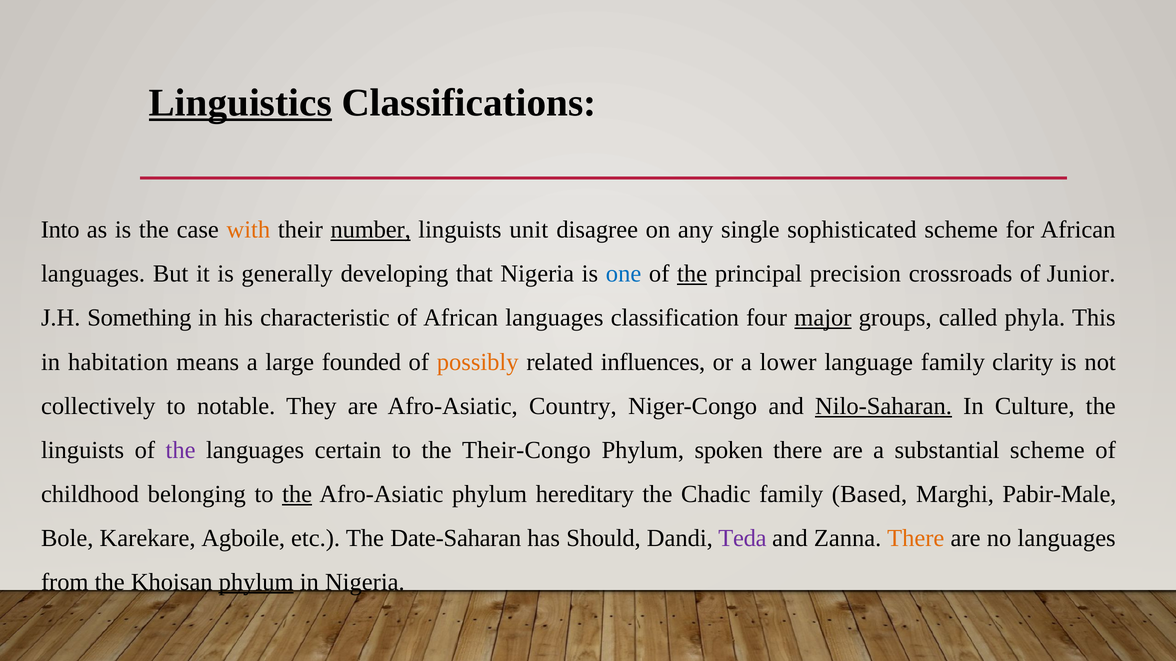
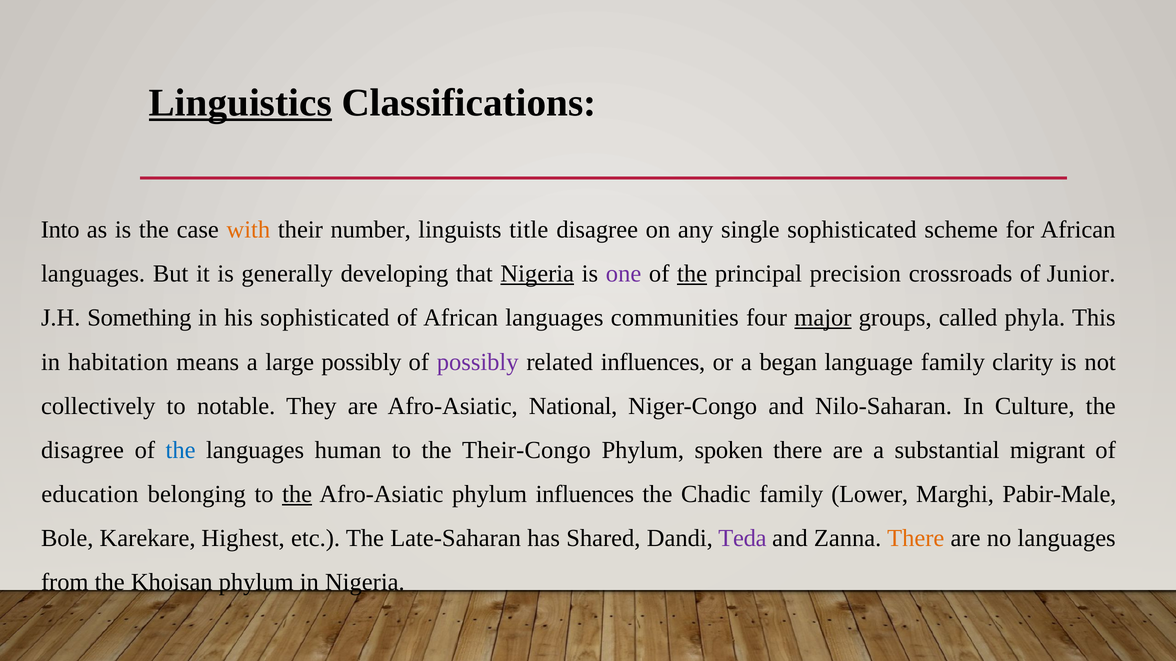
number underline: present -> none
unit: unit -> title
Nigeria at (537, 274) underline: none -> present
one colour: blue -> purple
his characteristic: characteristic -> sophisticated
classification: classification -> communities
large founded: founded -> possibly
possibly at (478, 362) colour: orange -> purple
lower: lower -> began
Country: Country -> National
Nilo-Saharan underline: present -> none
linguists at (83, 450): linguists -> disagree
the at (181, 450) colour: purple -> blue
certain: certain -> human
substantial scheme: scheme -> migrant
childhood: childhood -> education
phylum hereditary: hereditary -> influences
Based: Based -> Lower
Agboile: Agboile -> Highest
Date-Saharan: Date-Saharan -> Late-Saharan
Should: Should -> Shared
phylum at (256, 583) underline: present -> none
